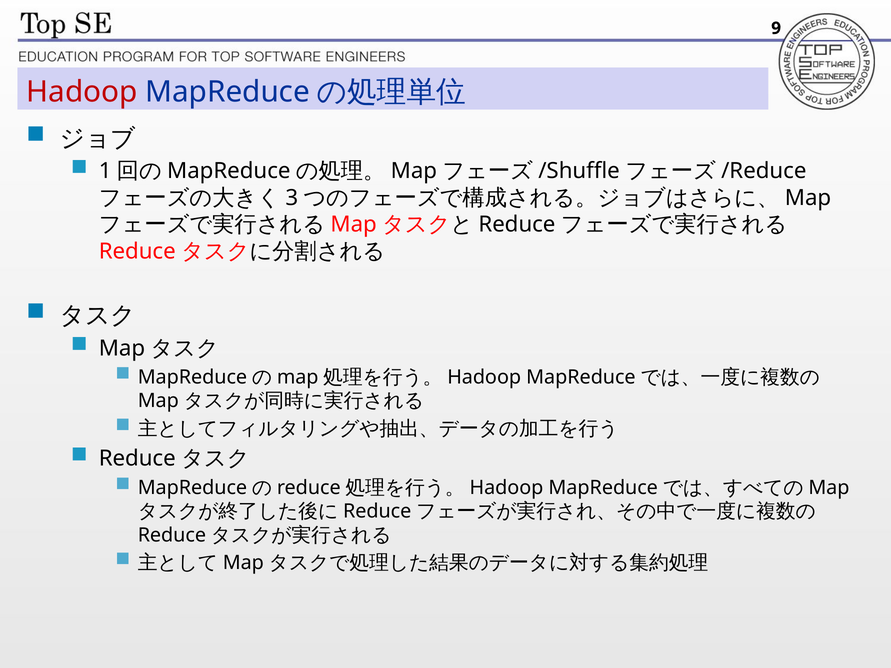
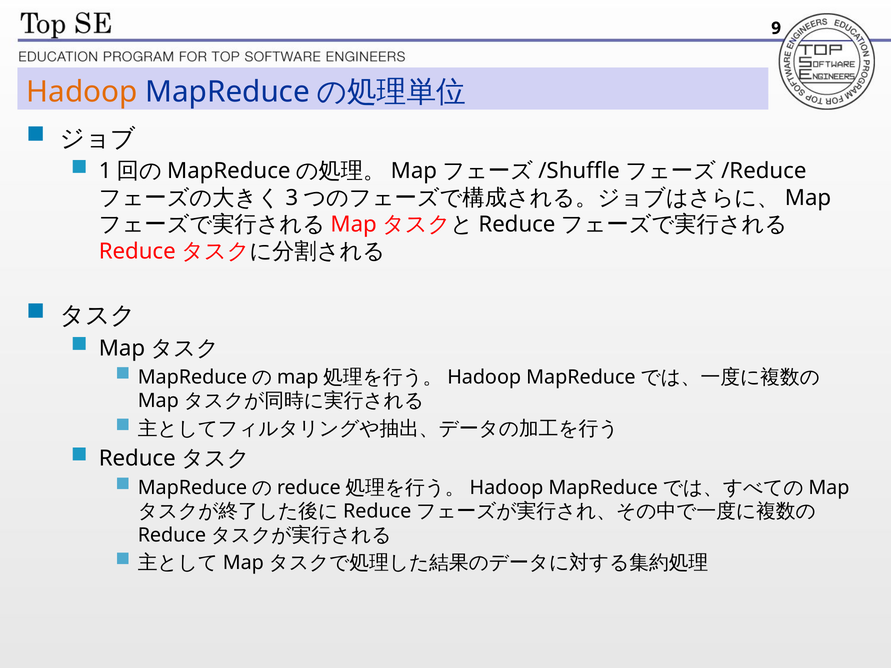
Hadoop colour: red -> orange
